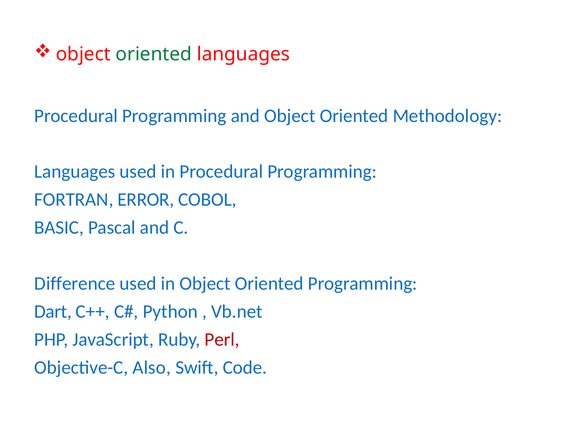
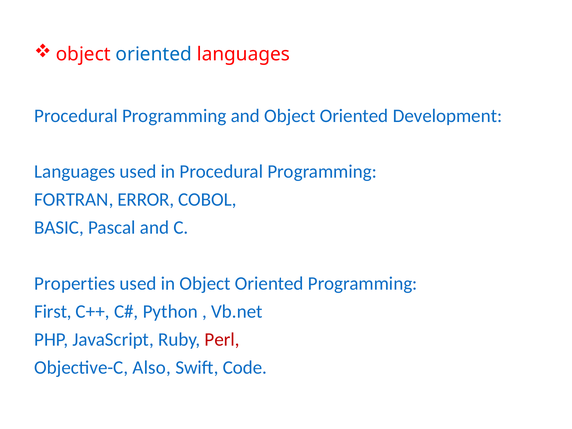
oriented at (154, 54) colour: green -> blue
Methodology: Methodology -> Development
Difference: Difference -> Properties
Dart: Dart -> First
